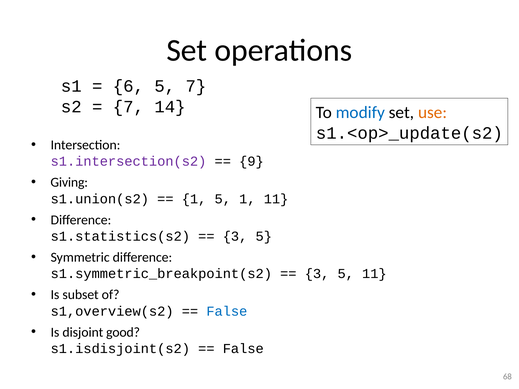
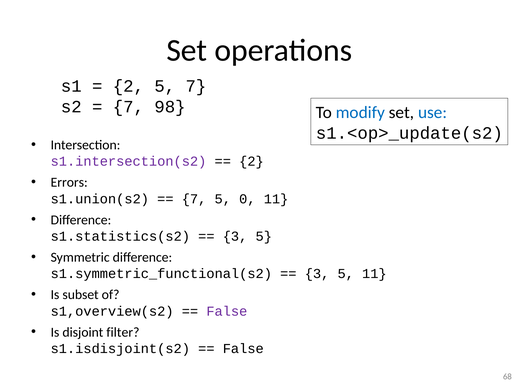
6 at (128, 86): 6 -> 2
14: 14 -> 98
use colour: orange -> blue
9 at (251, 162): 9 -> 2
Giving: Giving -> Errors
1 at (194, 199): 1 -> 7
5 1: 1 -> 0
s1.symmetric_breakpoint(s2: s1.symmetric_breakpoint(s2 -> s1.symmetric_functional(s2
False at (227, 311) colour: blue -> purple
good: good -> filter
